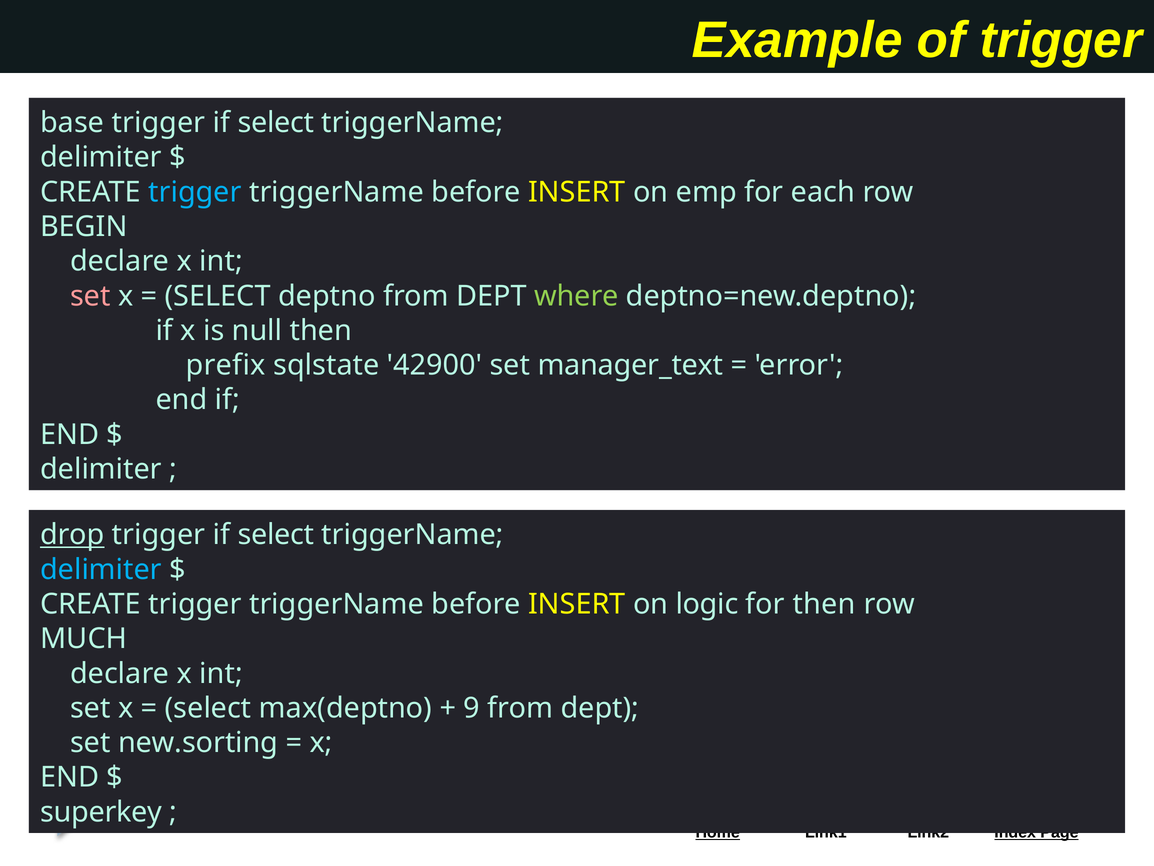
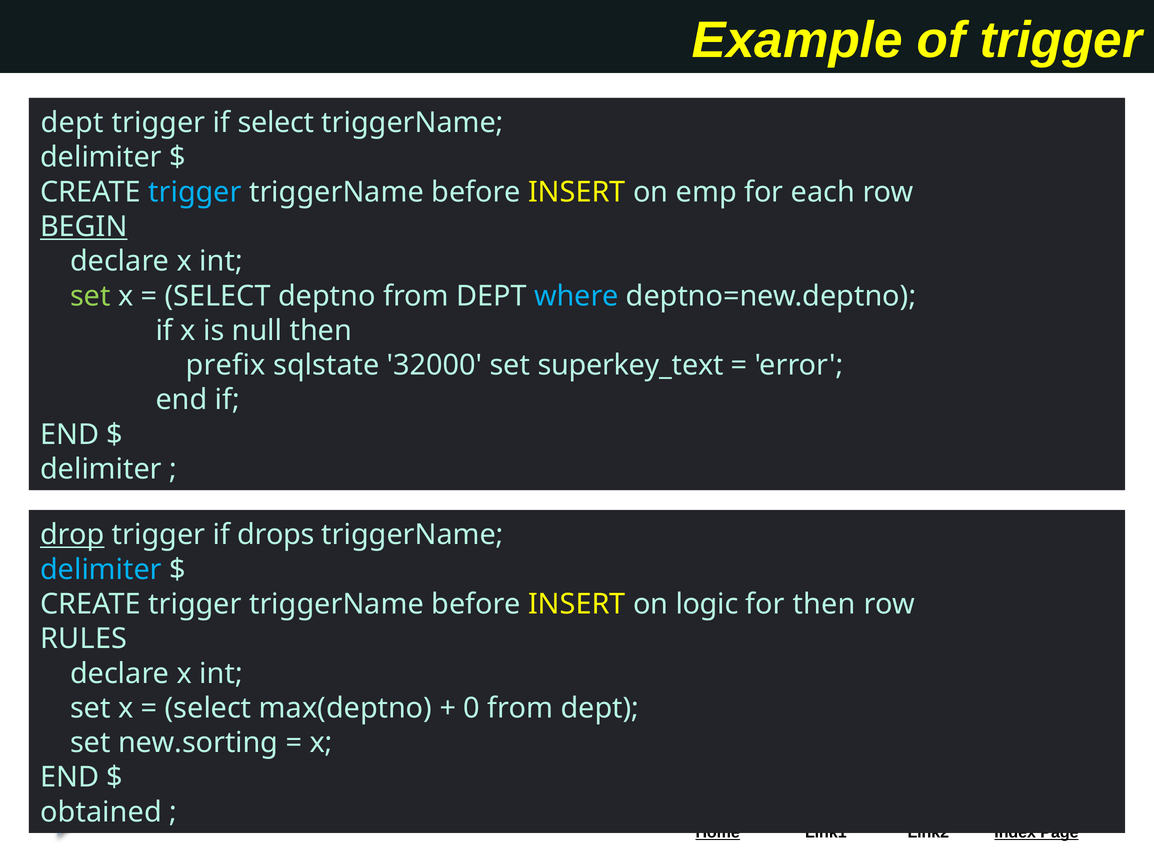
base at (72, 123): base -> dept
BEGIN underline: none -> present
set at (90, 296) colour: pink -> light green
where colour: light green -> light blue
42900: 42900 -> 32000
manager_text: manager_text -> superkey_text
select at (276, 535): select -> drops
MUCH: MUCH -> RULES
9: 9 -> 0
superkey: superkey -> obtained
